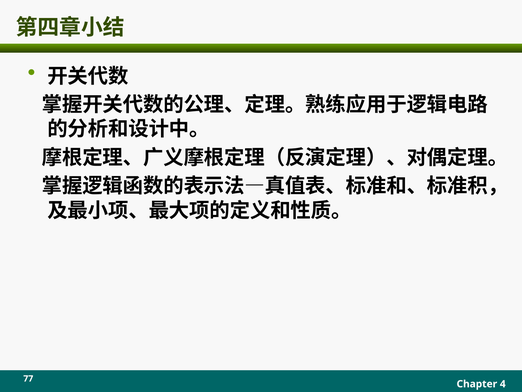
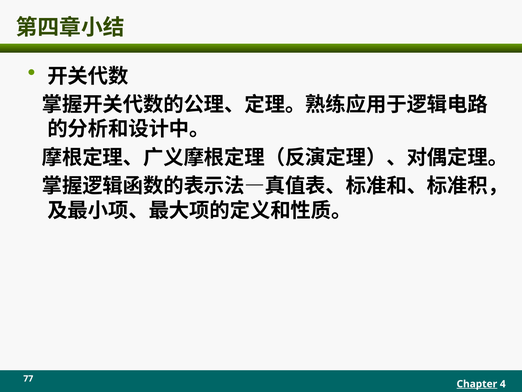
Chapter underline: none -> present
